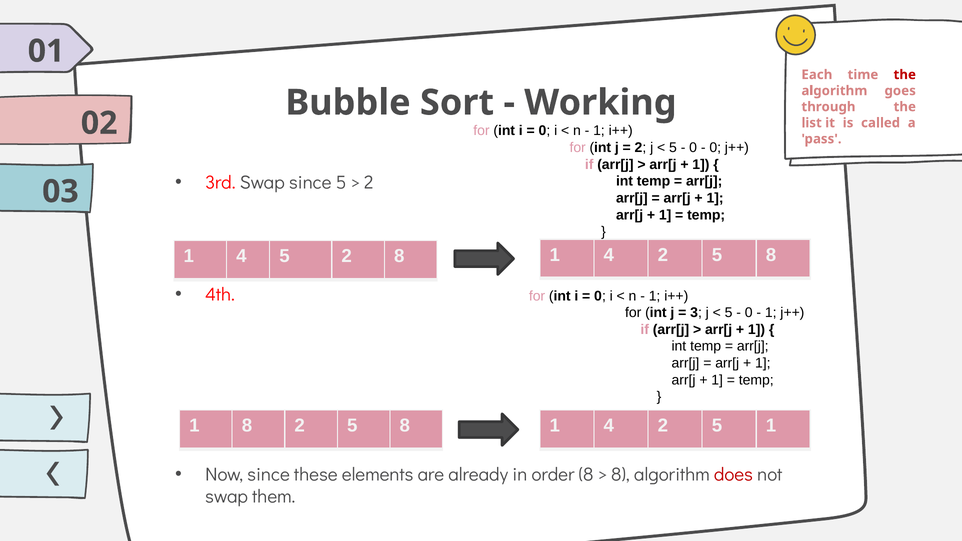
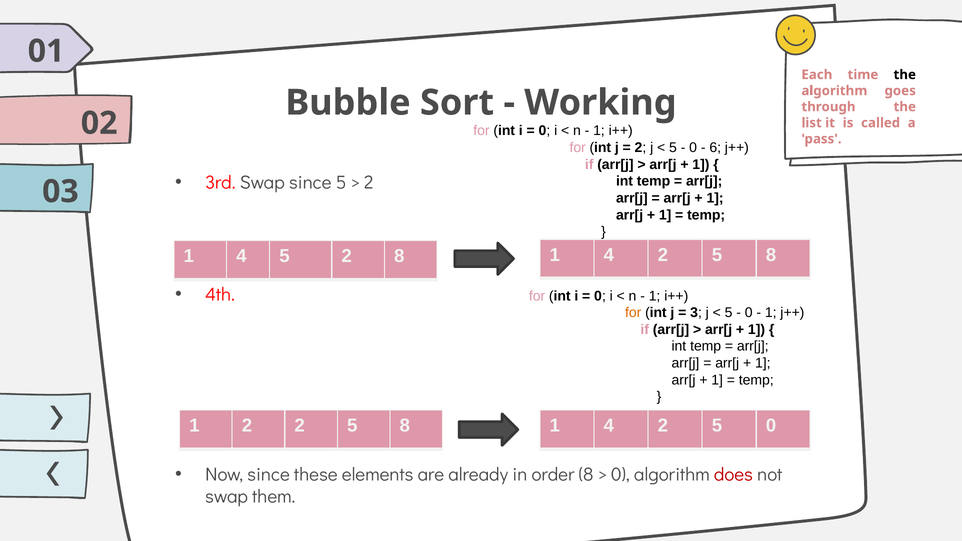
the at (905, 75) colour: red -> black
0 at (715, 148): 0 -> 6
for at (633, 313) colour: black -> orange
1 8: 8 -> 2
5 1: 1 -> 0
8 at (620, 474): 8 -> 0
